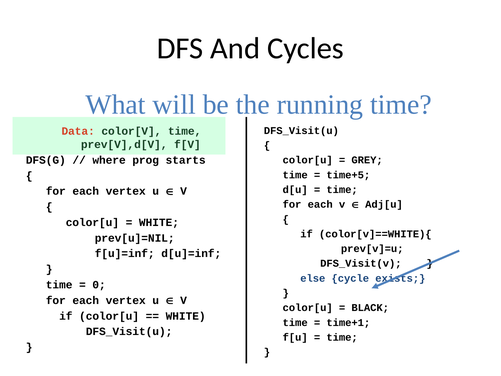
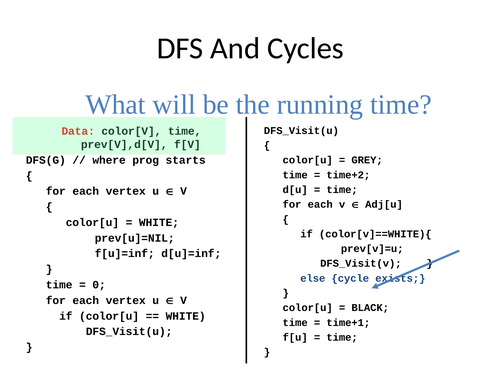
time+5: time+5 -> time+2
